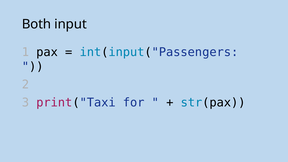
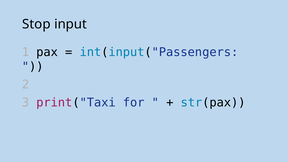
Both: Both -> Stop
